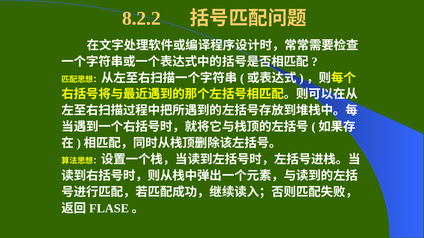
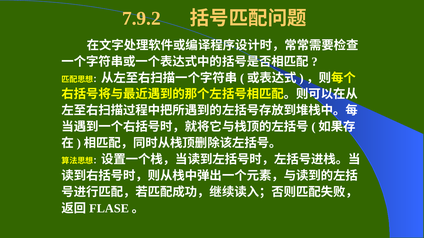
8.2.2: 8.2.2 -> 7.9.2
